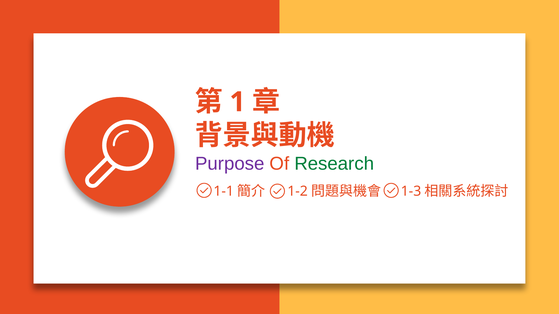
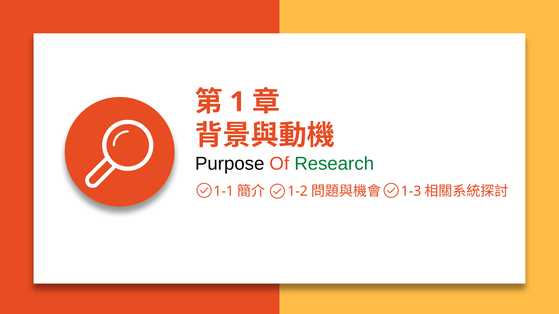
Purpose colour: purple -> black
